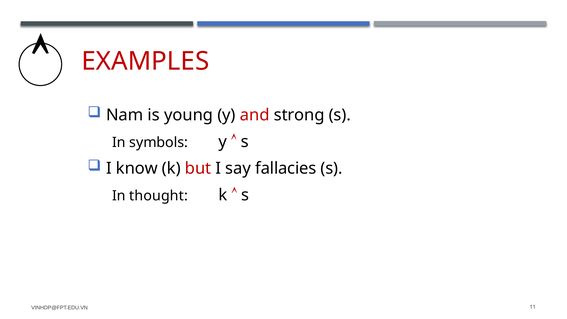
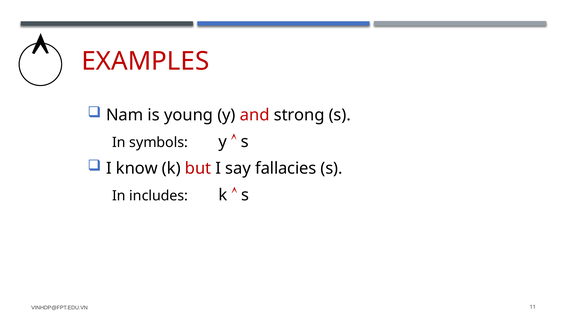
thought: thought -> includes
